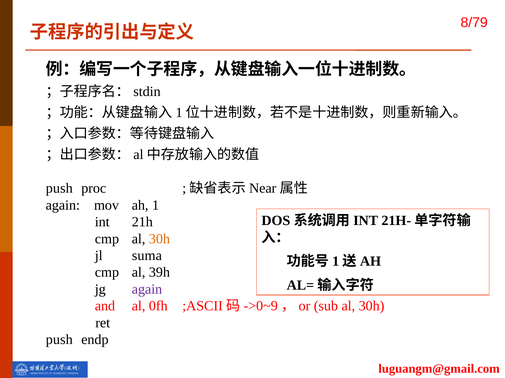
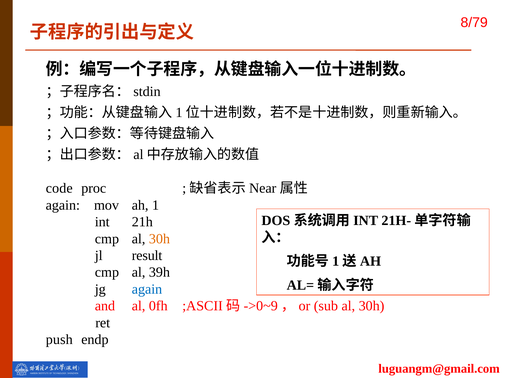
push at (59, 189): push -> code
suma: suma -> result
again at (147, 290) colour: purple -> blue
